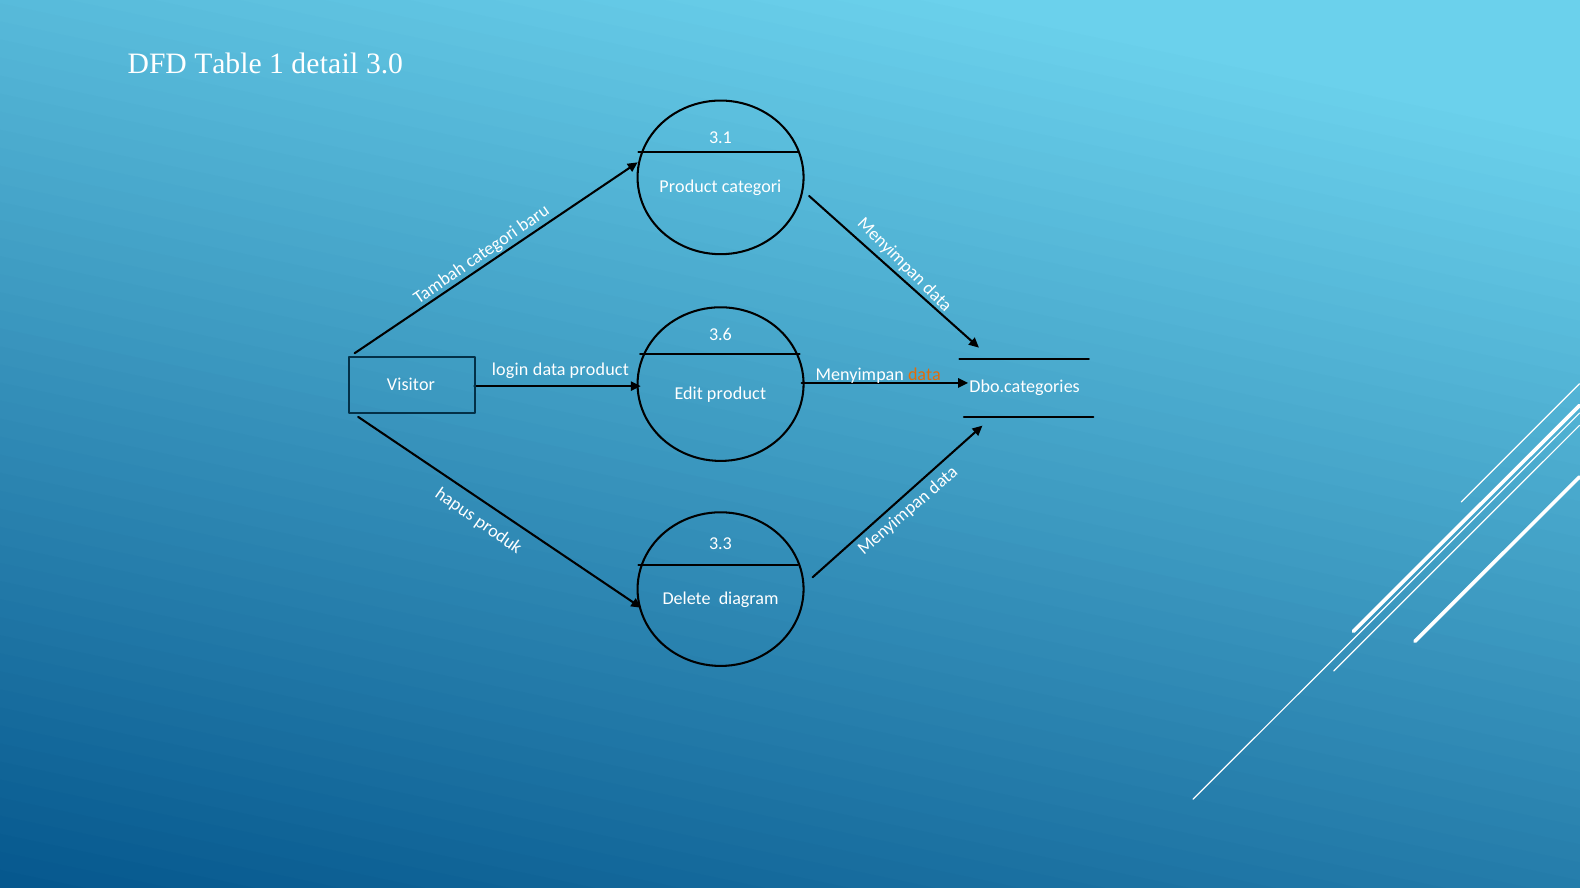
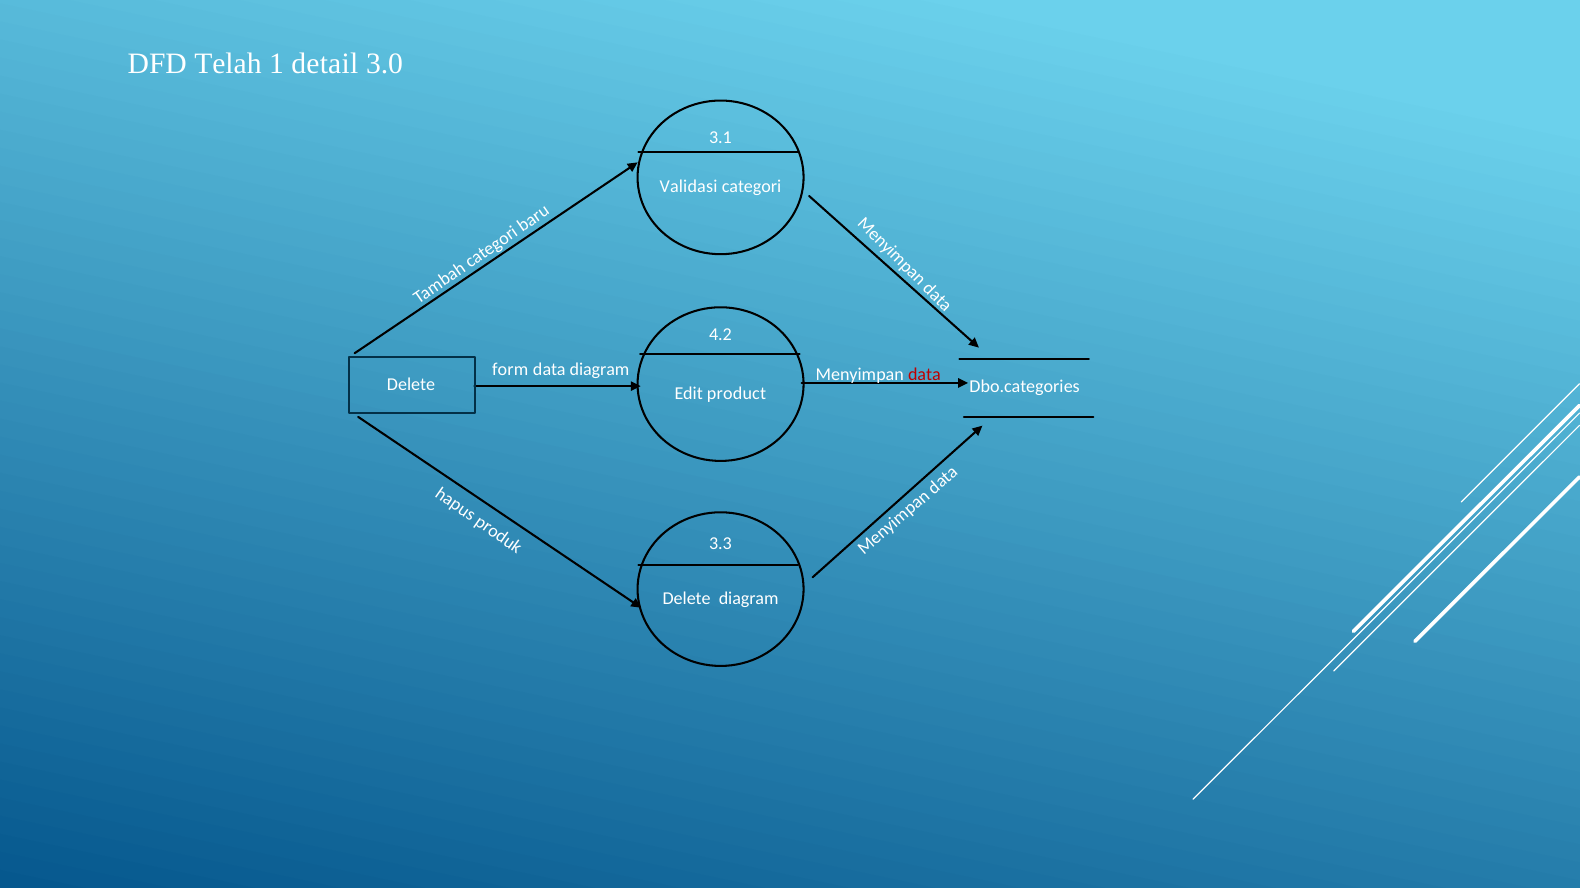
Table: Table -> Telah
Product at (689, 187): Product -> Validasi
3.6: 3.6 -> 4.2
login: login -> form
data product: product -> diagram
data at (924, 375) colour: orange -> red
Visitor at (411, 385): Visitor -> Delete
